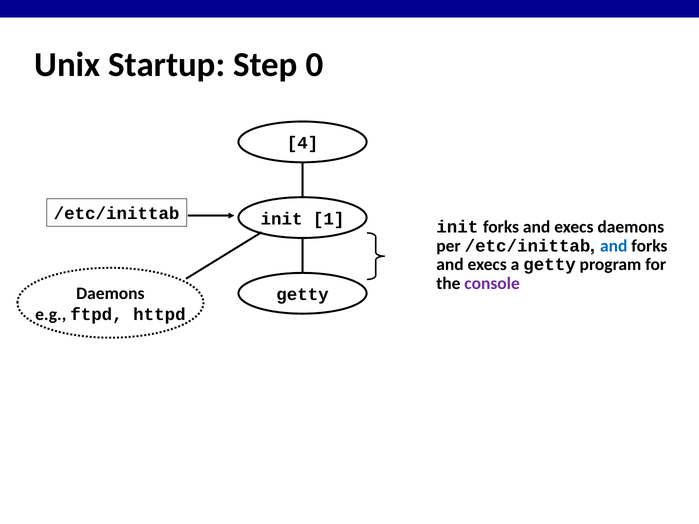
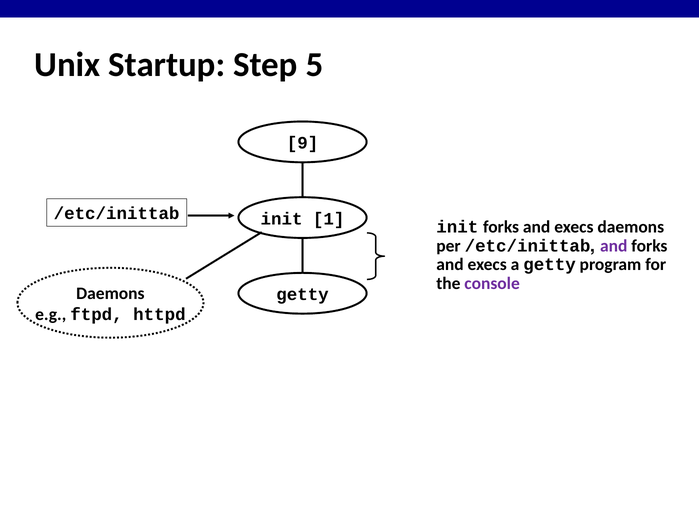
0: 0 -> 5
4: 4 -> 9
and at (614, 246) colour: blue -> purple
